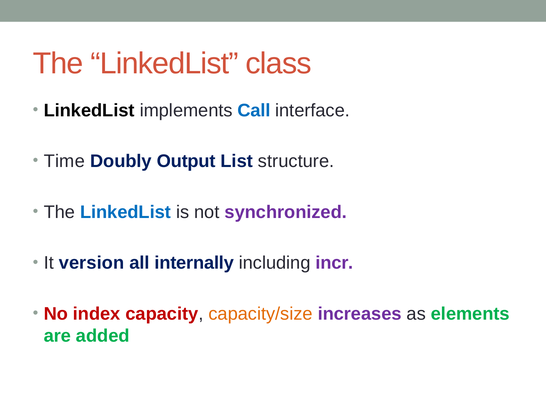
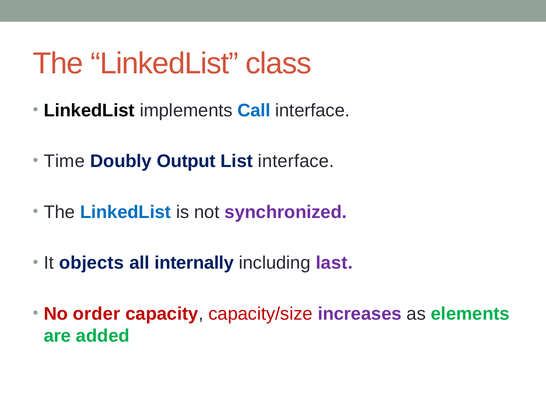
List structure: structure -> interface
version: version -> objects
incr: incr -> last
index: index -> order
capacity/size colour: orange -> red
